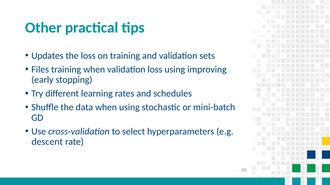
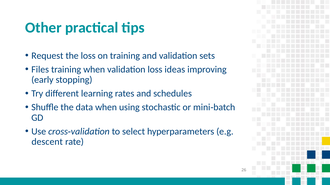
Updates: Updates -> Request
loss using: using -> ideas
